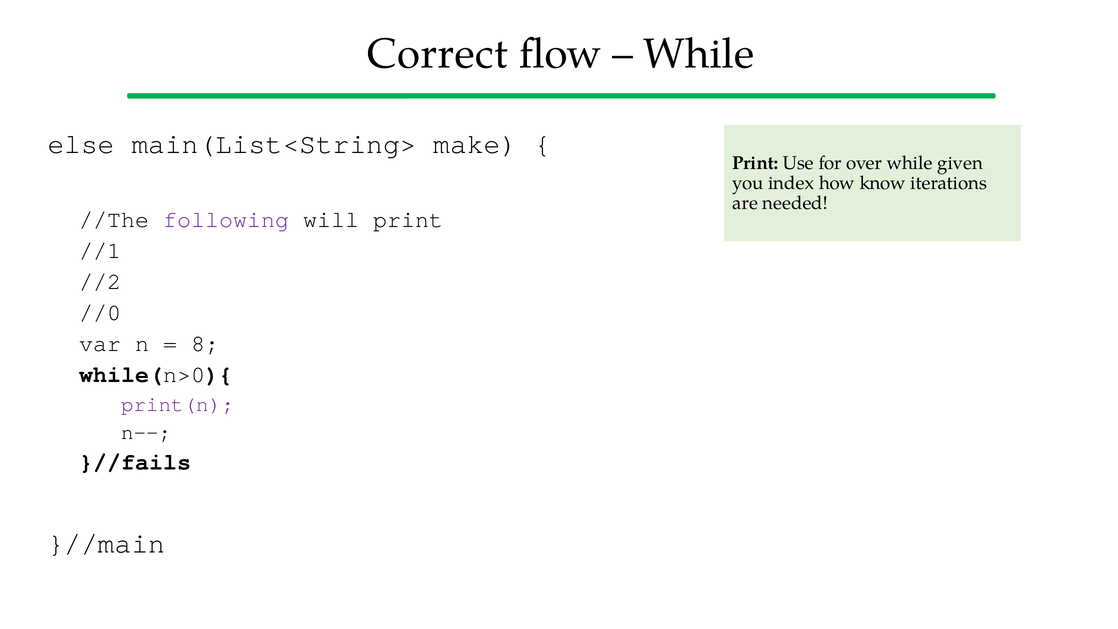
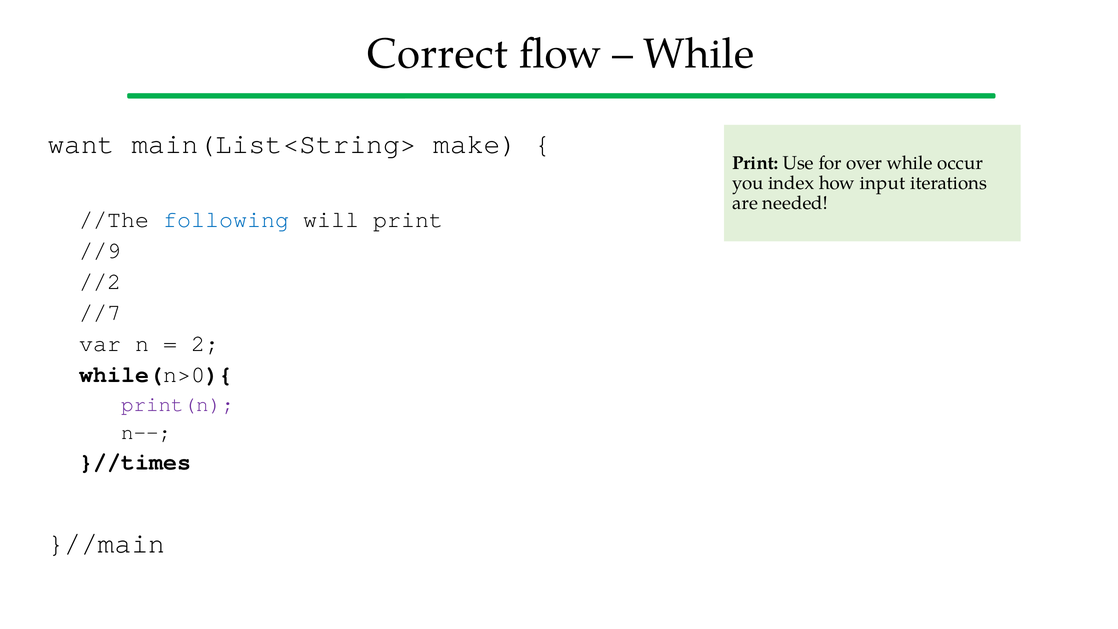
else: else -> want
given: given -> occur
know: know -> input
following colour: purple -> blue
//1: //1 -> //9
//0: //0 -> //7
8: 8 -> 2
}//fails: }//fails -> }//times
